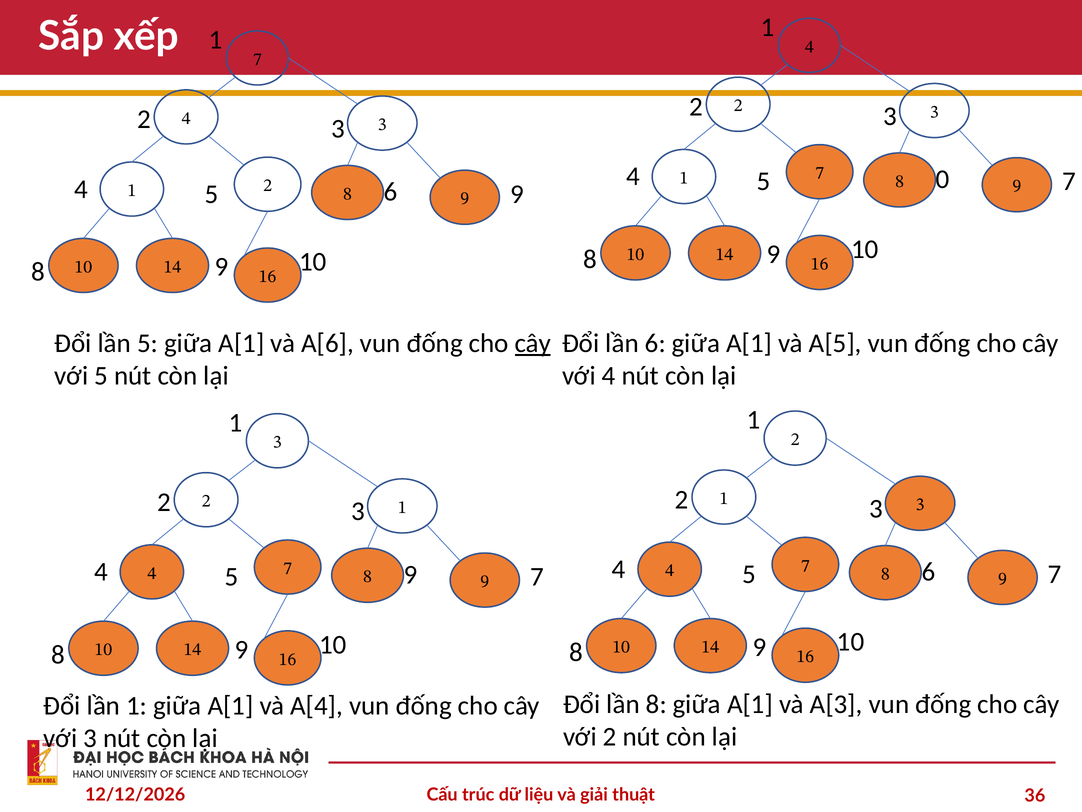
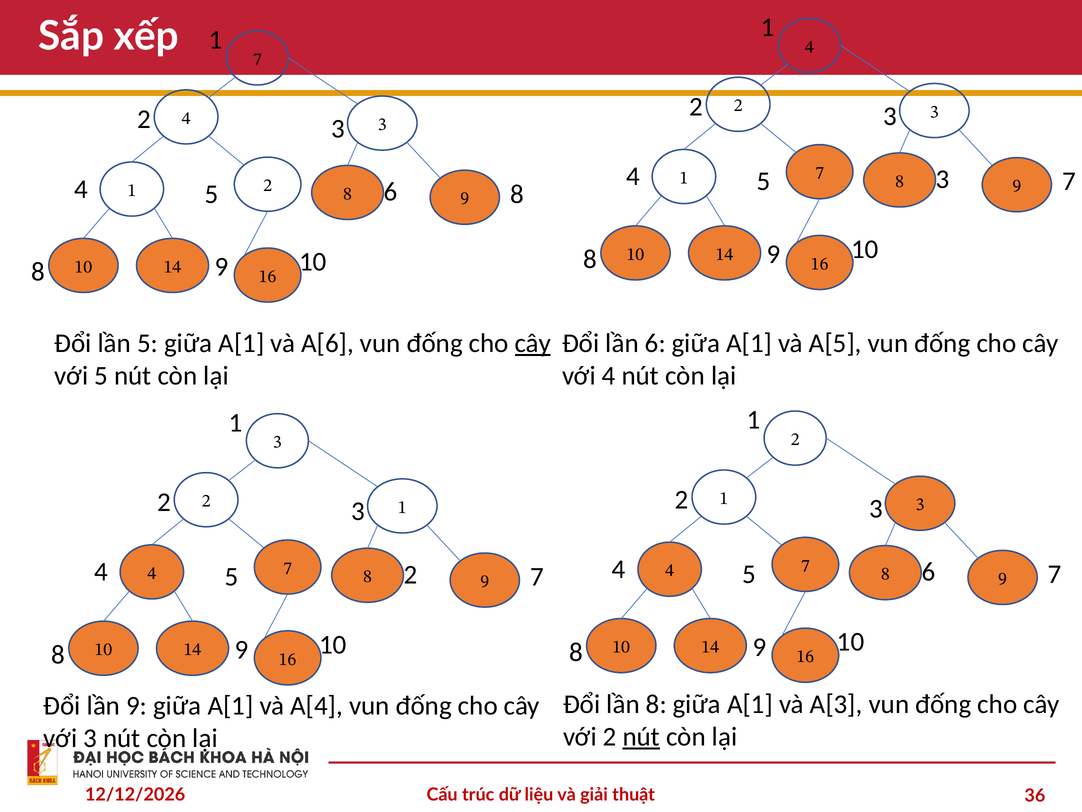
5 0: 0 -> 3
6 9: 9 -> 8
5 9: 9 -> 2
lần 1: 1 -> 9
nút at (641, 736) underline: none -> present
